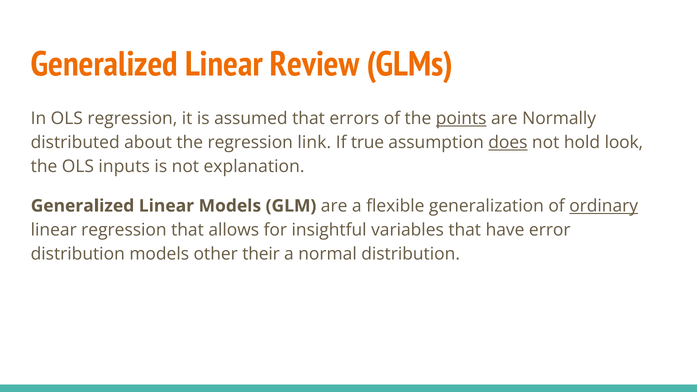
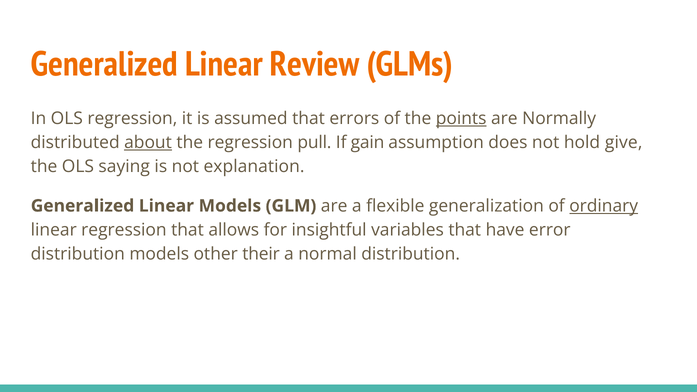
about underline: none -> present
link: link -> pull
true: true -> gain
does underline: present -> none
look: look -> give
inputs: inputs -> saying
